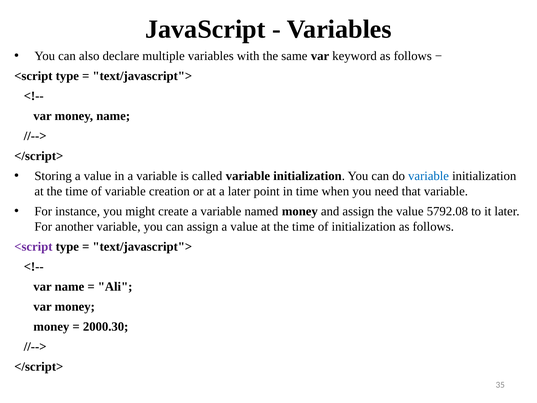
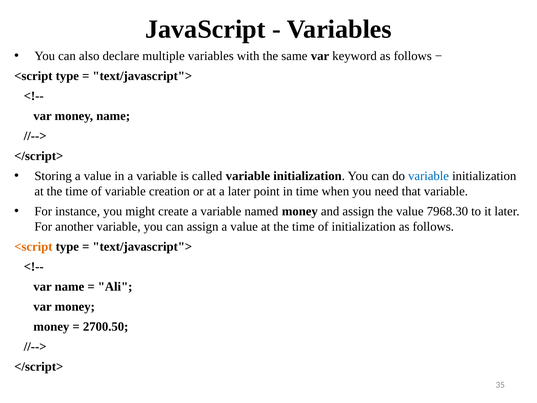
5792.08: 5792.08 -> 7968.30
<script at (33, 246) colour: purple -> orange
2000.30: 2000.30 -> 2700.50
